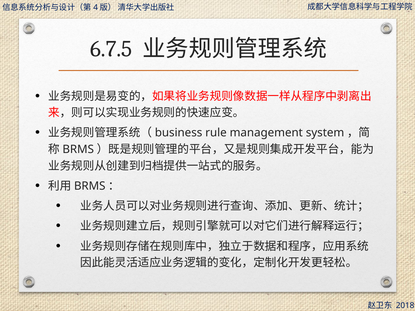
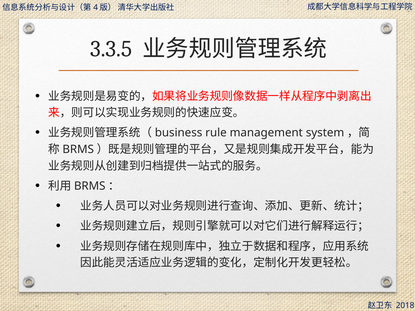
6.7.5: 6.7.5 -> 3.3.5
